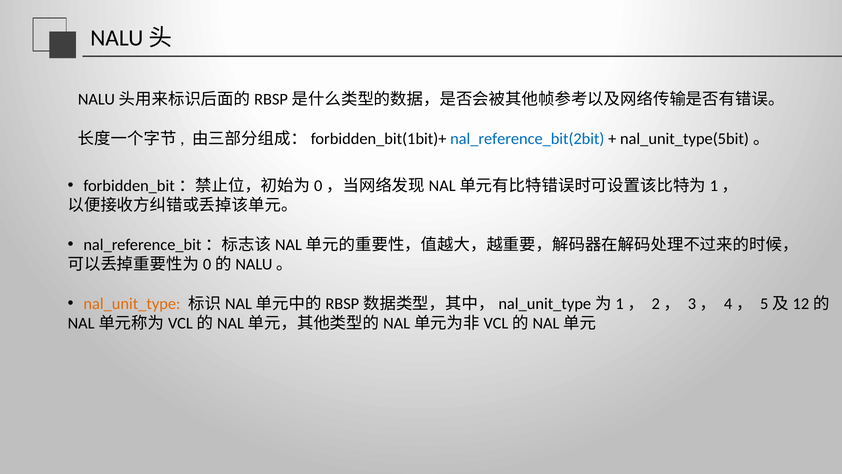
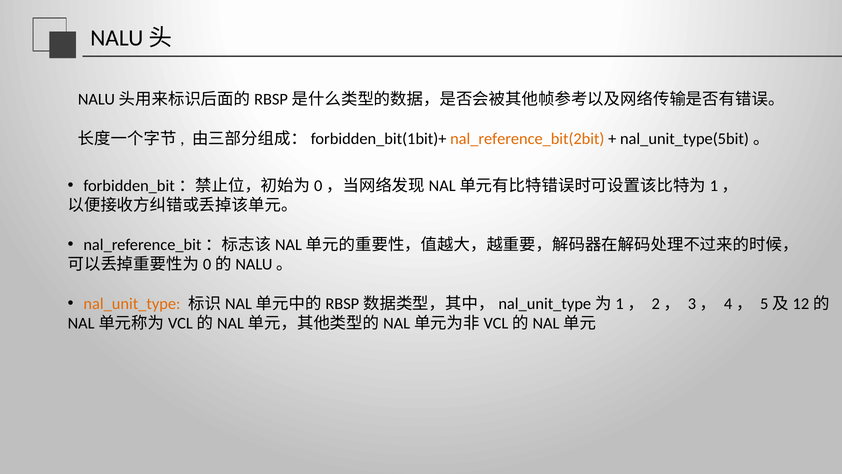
nal_reference_bit(2bit colour: blue -> orange
